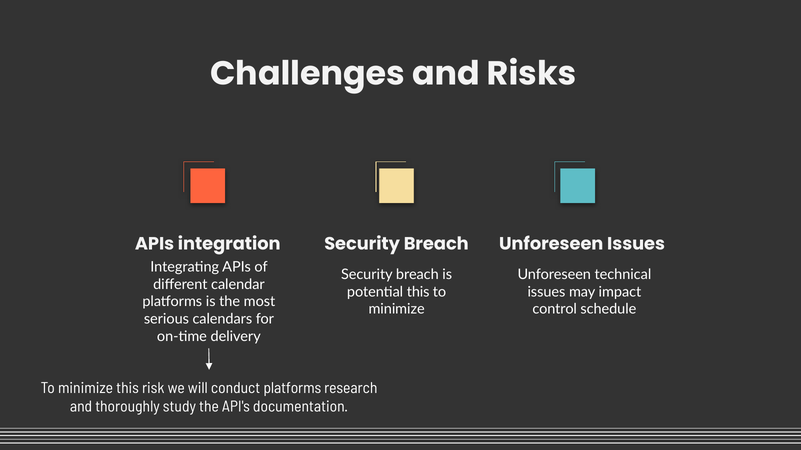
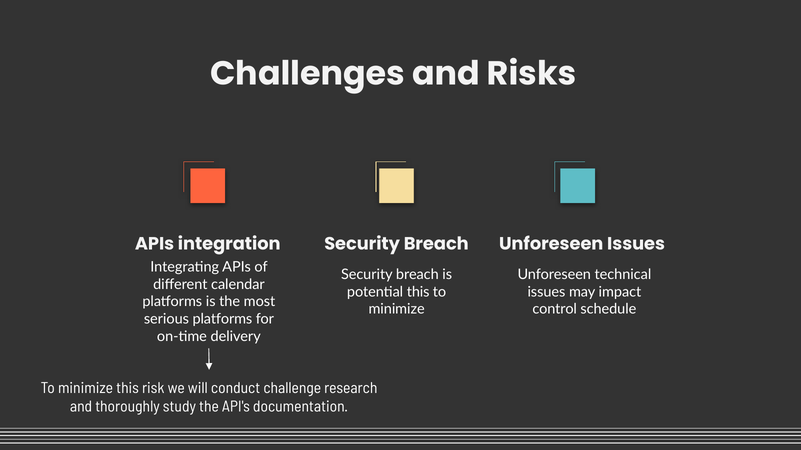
serious calendars: calendars -> platforms
conduct platforms: platforms -> challenge
